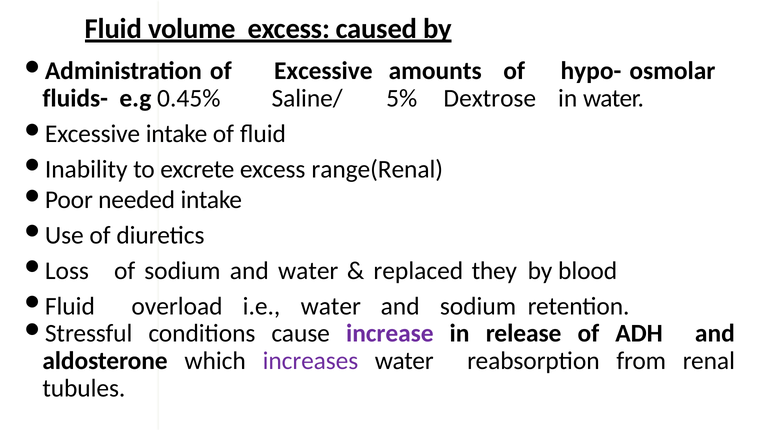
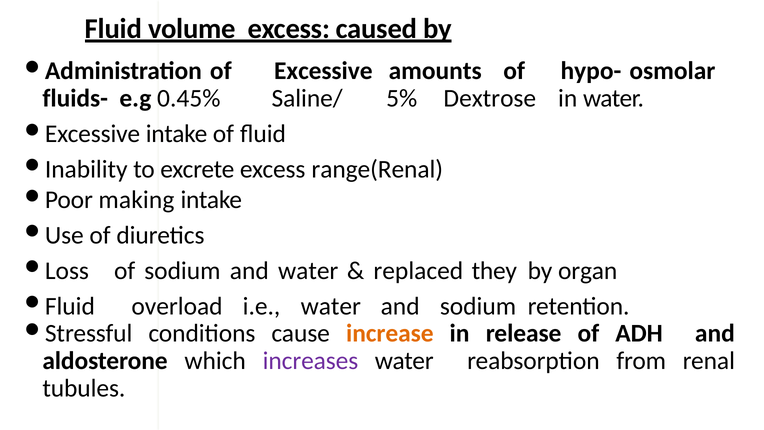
needed: needed -> making
blood: blood -> organ
increase colour: purple -> orange
